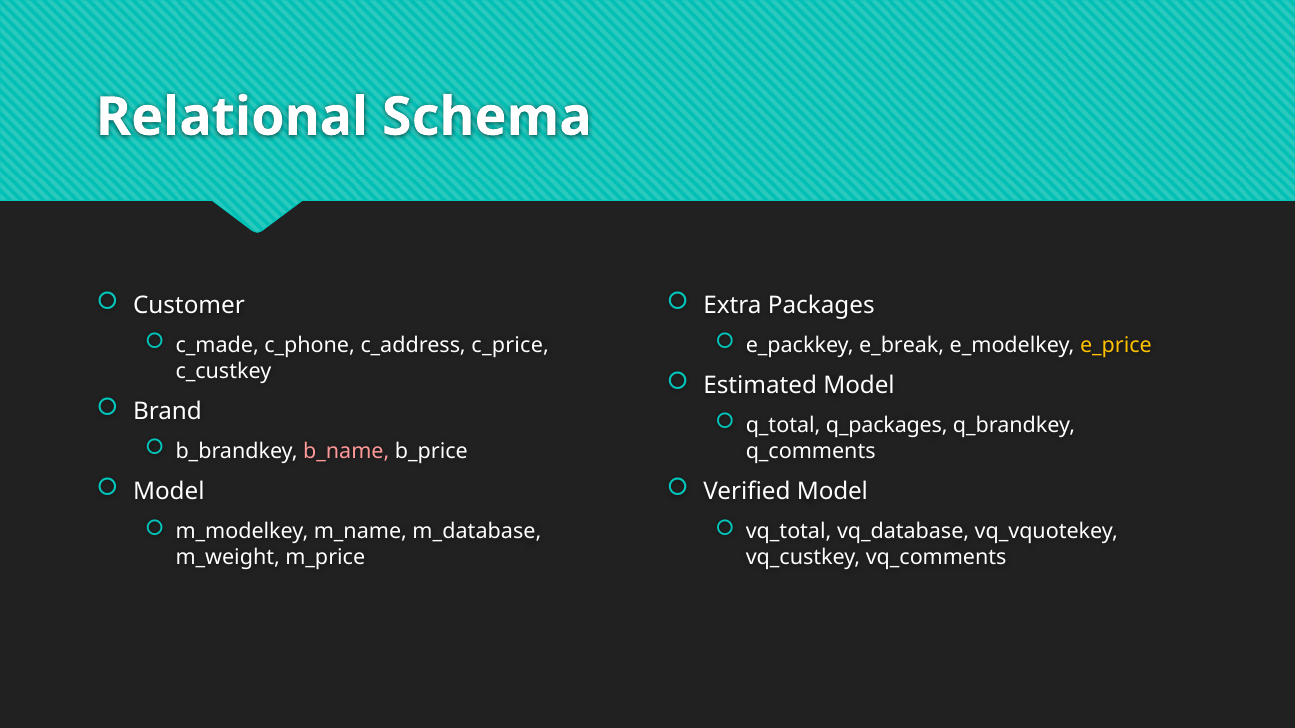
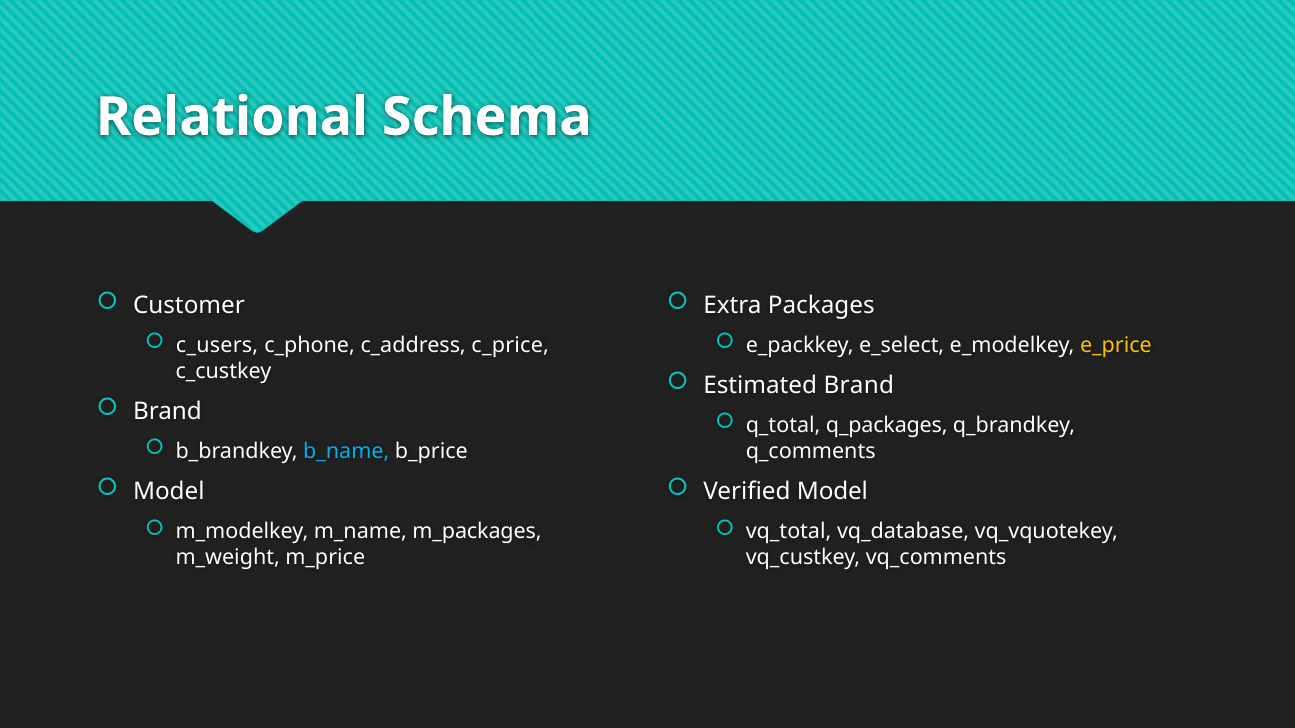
c_made: c_made -> c_users
e_break: e_break -> e_select
Estimated Model: Model -> Brand
b_name colour: pink -> light blue
m_database: m_database -> m_packages
